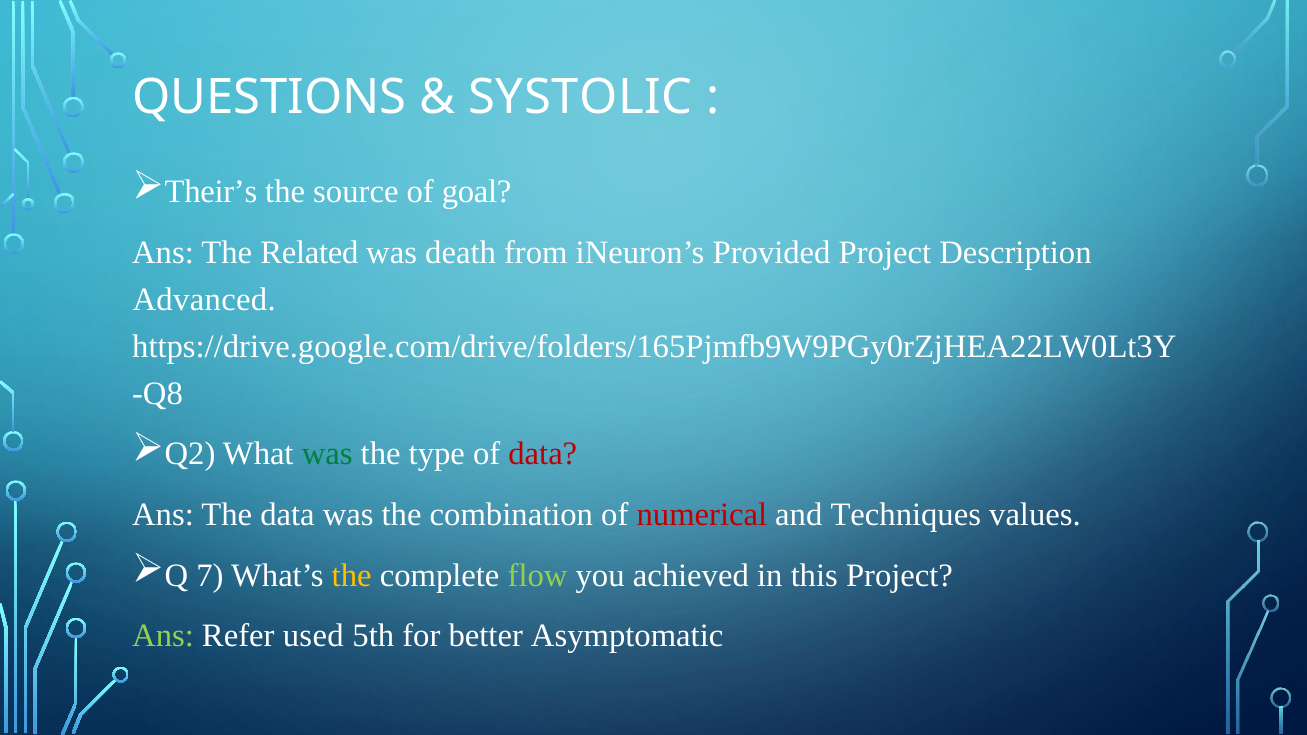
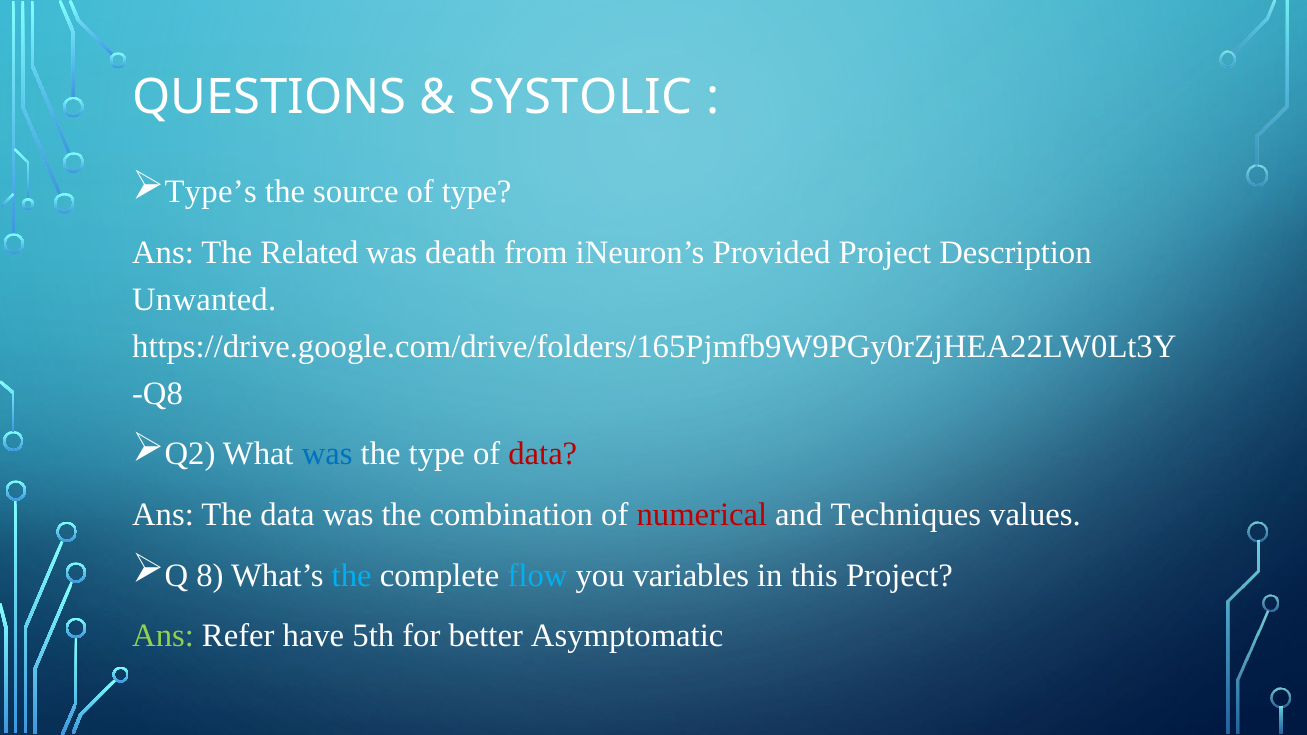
Their’s: Their’s -> Type’s
of goal: goal -> type
Advanced: Advanced -> Unwanted
was at (327, 454) colour: green -> blue
7: 7 -> 8
the at (352, 576) colour: yellow -> light blue
flow colour: light green -> light blue
achieved: achieved -> variables
used: used -> have
